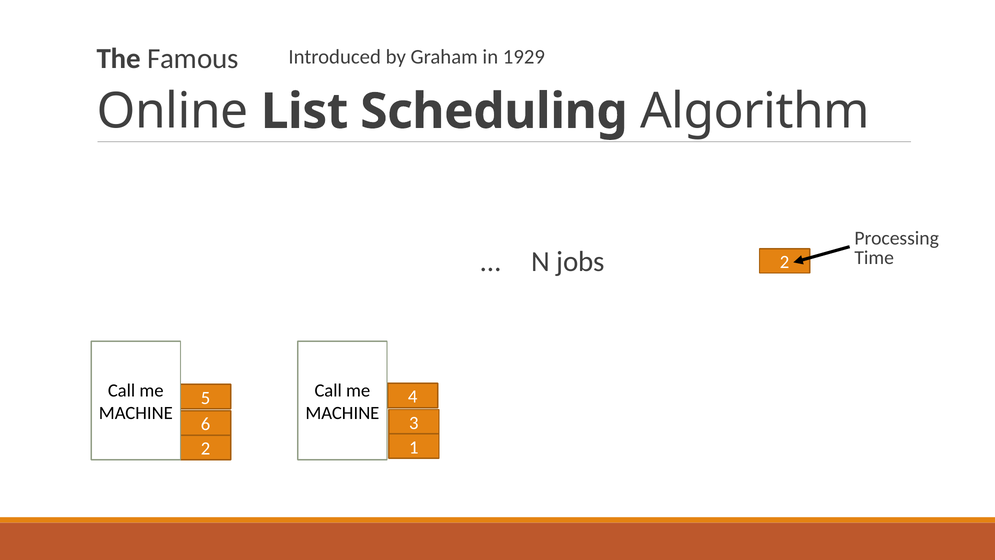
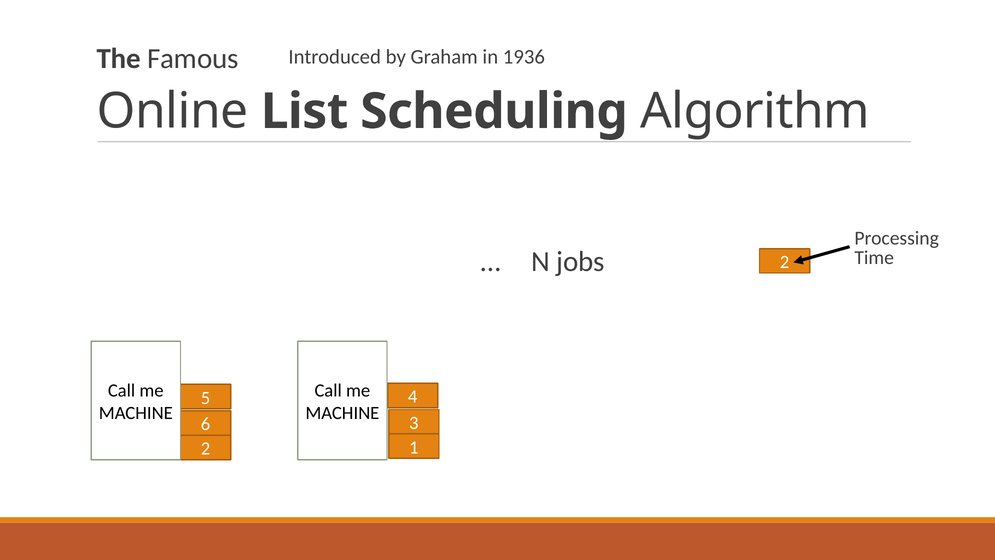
1929: 1929 -> 1936
